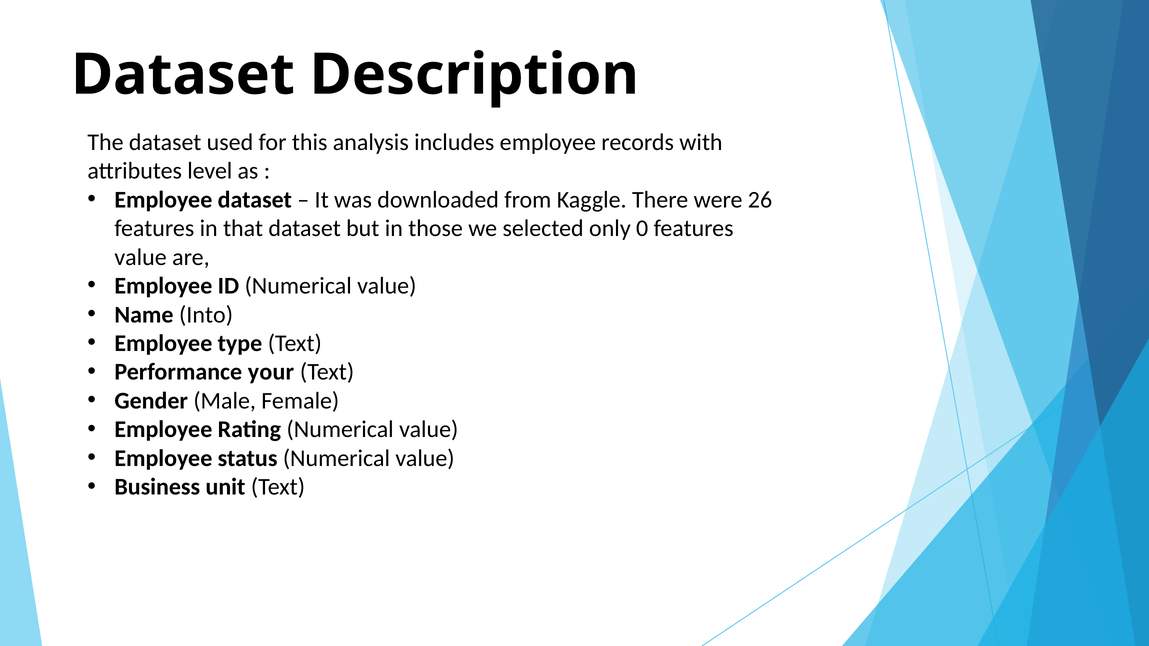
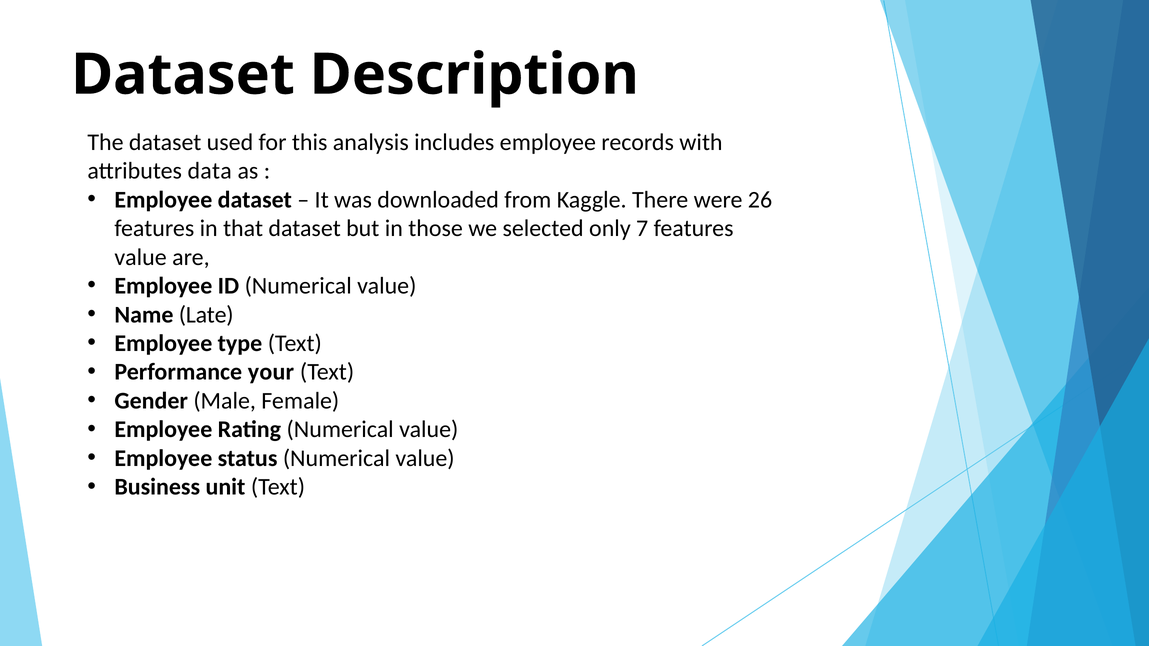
level: level -> data
0: 0 -> 7
Into: Into -> Late
